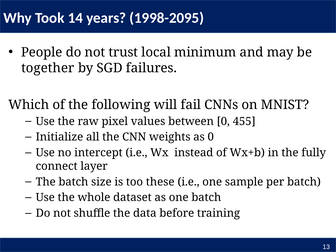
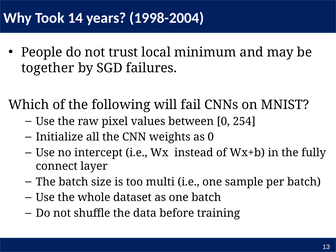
1998-2095: 1998-2095 -> 1998-2004
455: 455 -> 254
these: these -> multi
